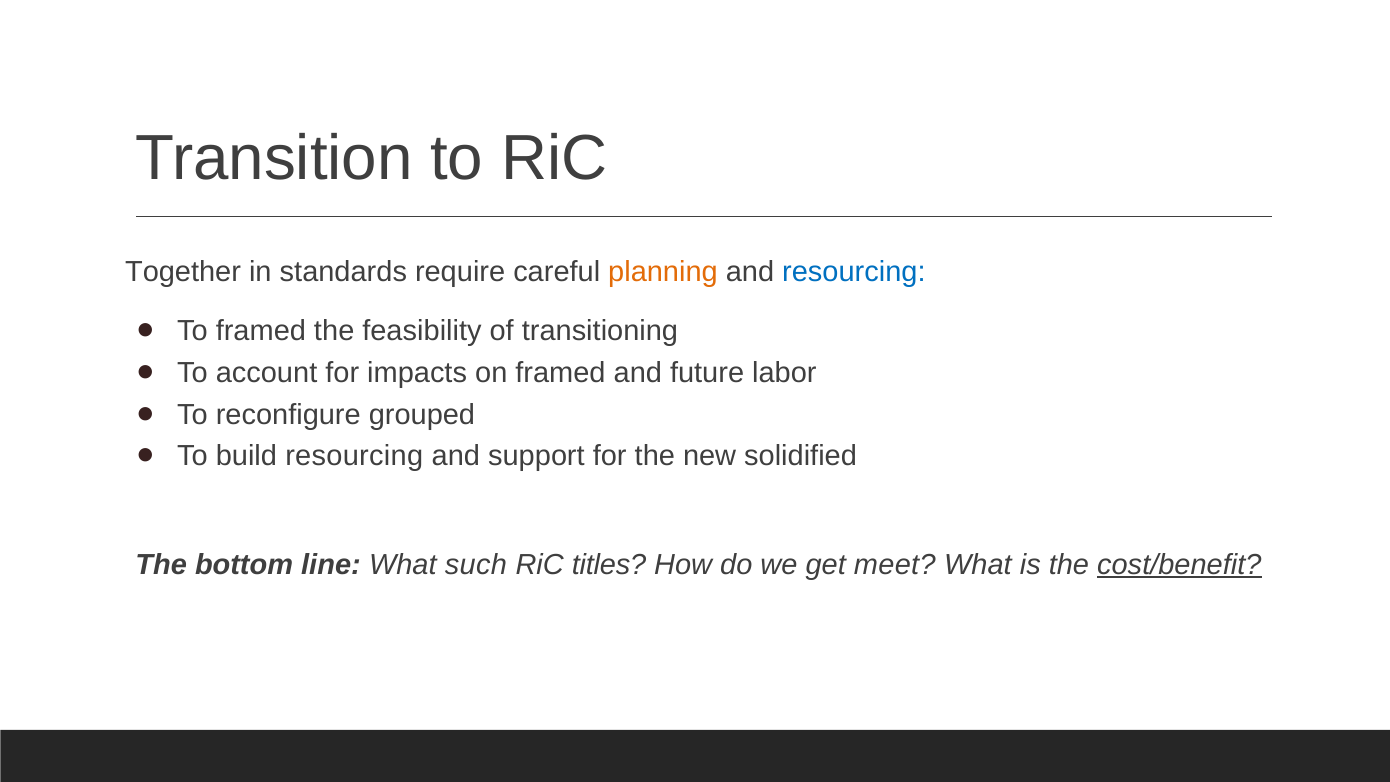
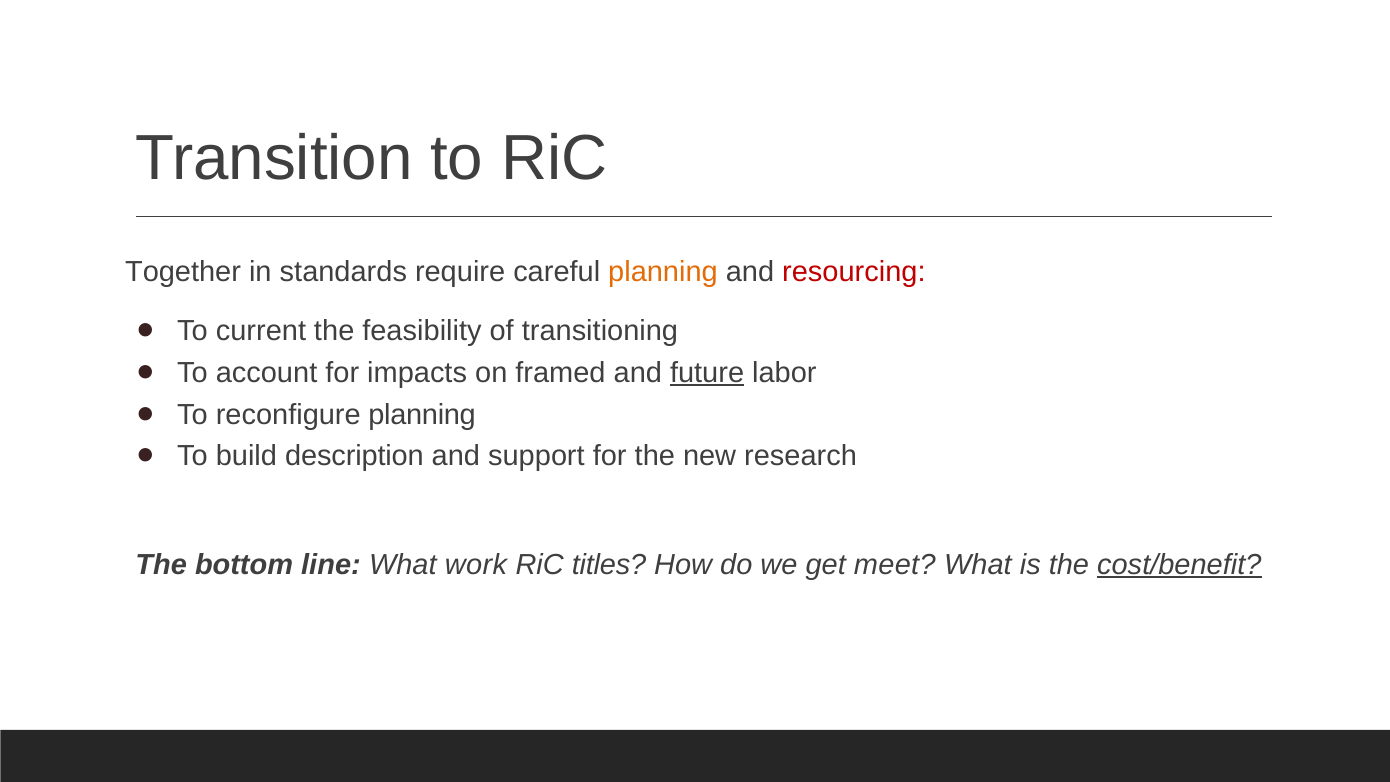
resourcing at (854, 272) colour: blue -> red
To framed: framed -> current
future underline: none -> present
reconfigure grouped: grouped -> planning
build resourcing: resourcing -> description
solidified: solidified -> research
such: such -> work
